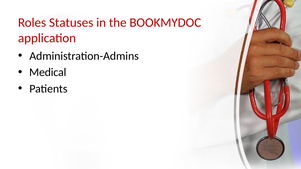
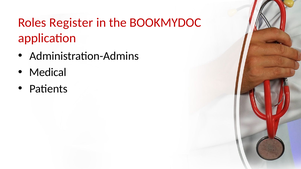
Statuses: Statuses -> Register
